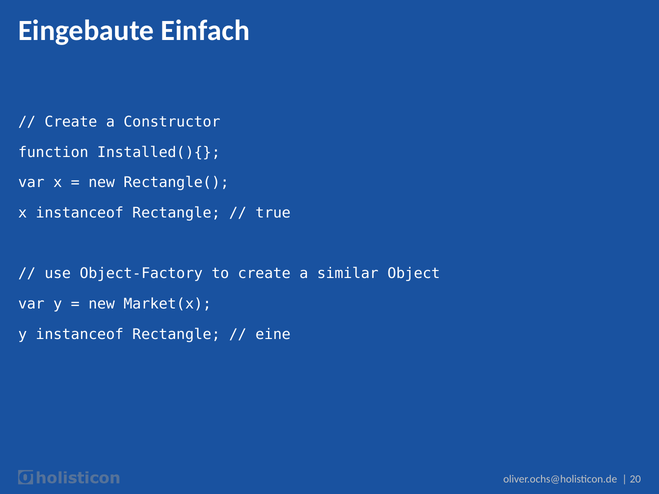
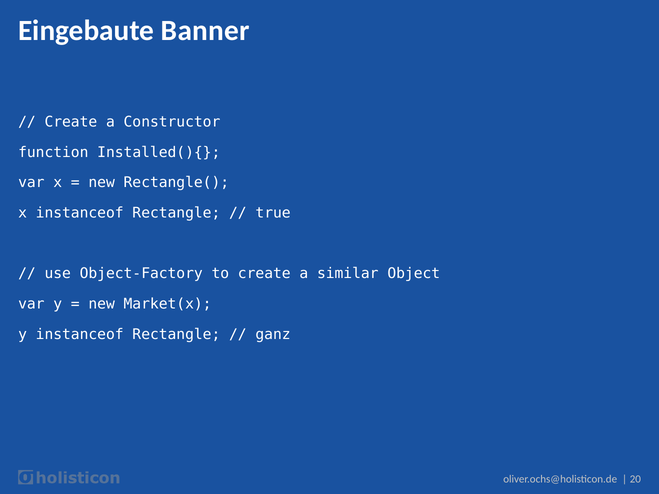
Einfach: Einfach -> Banner
eine: eine -> ganz
